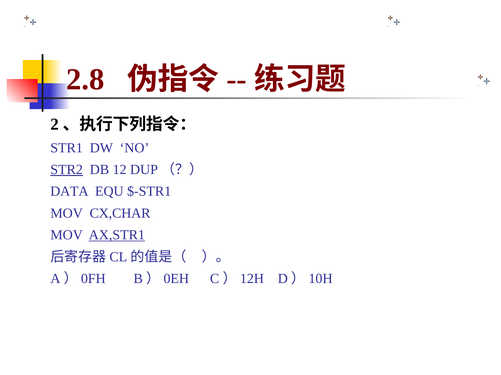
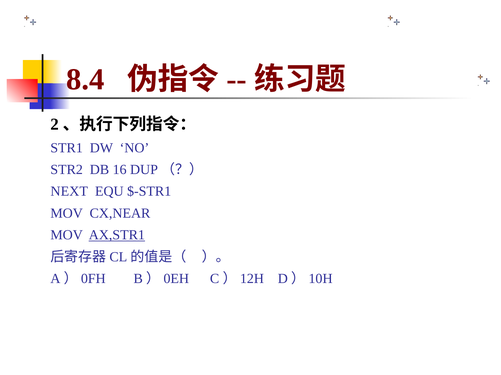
2.8: 2.8 -> 8.4
STR2 underline: present -> none
12: 12 -> 16
DATA: DATA -> NEXT
CX,CHAR: CX,CHAR -> CX,NEAR
